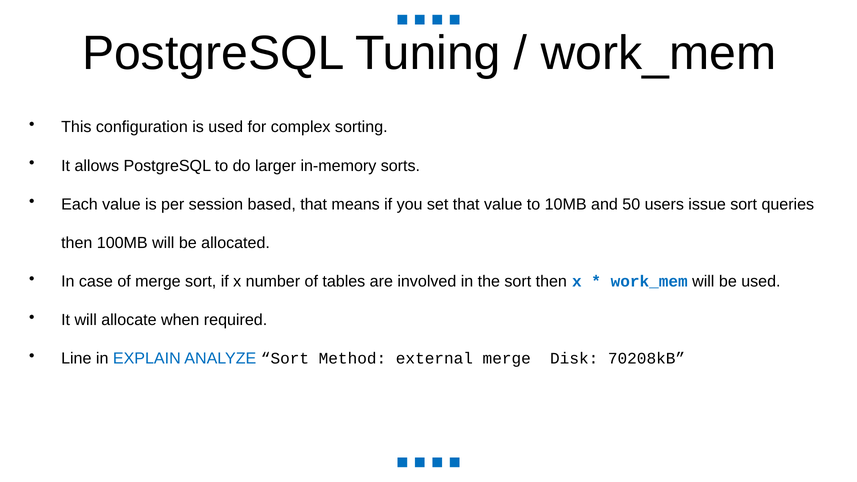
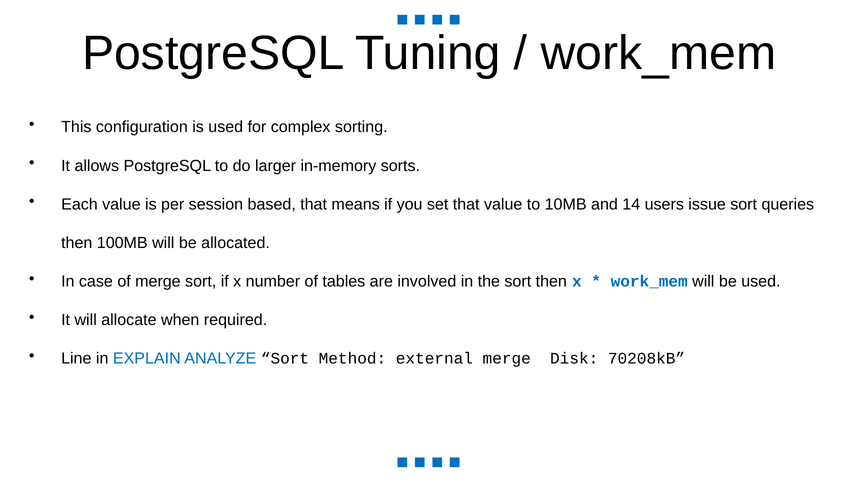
50: 50 -> 14
